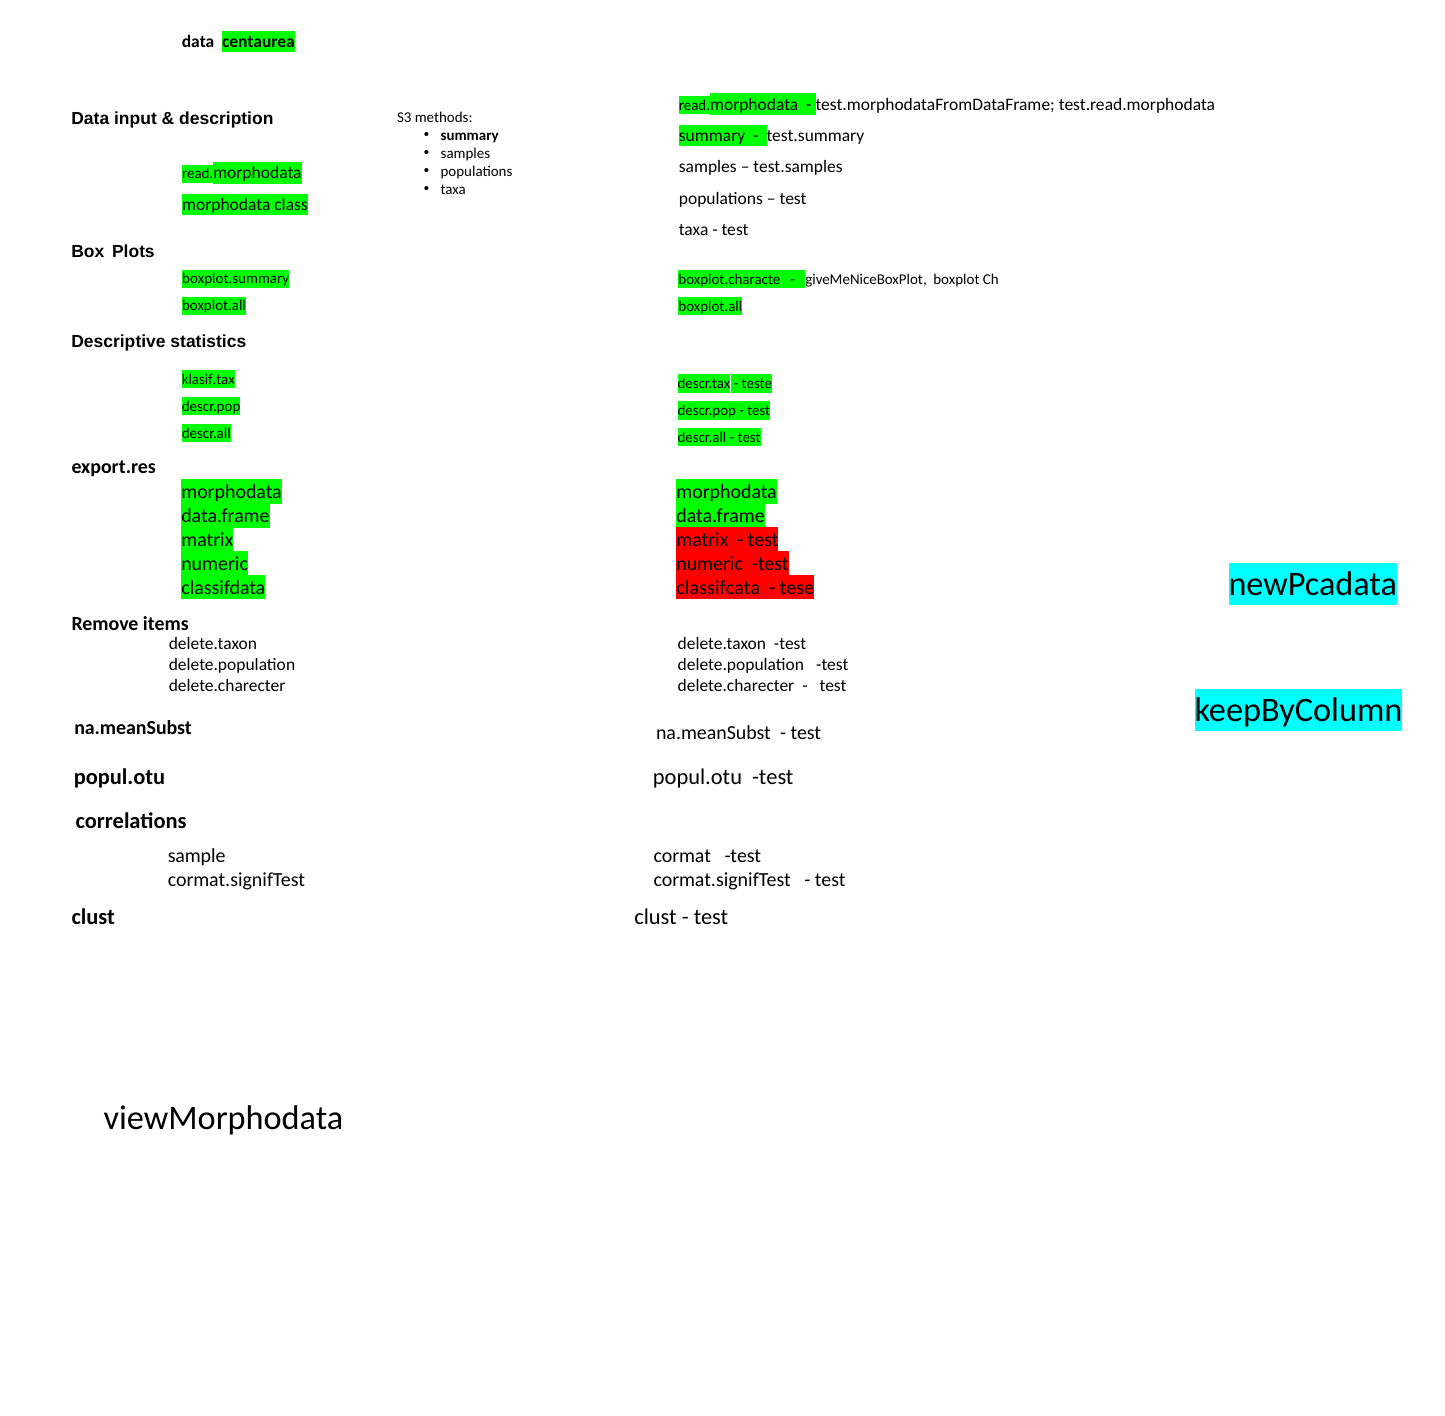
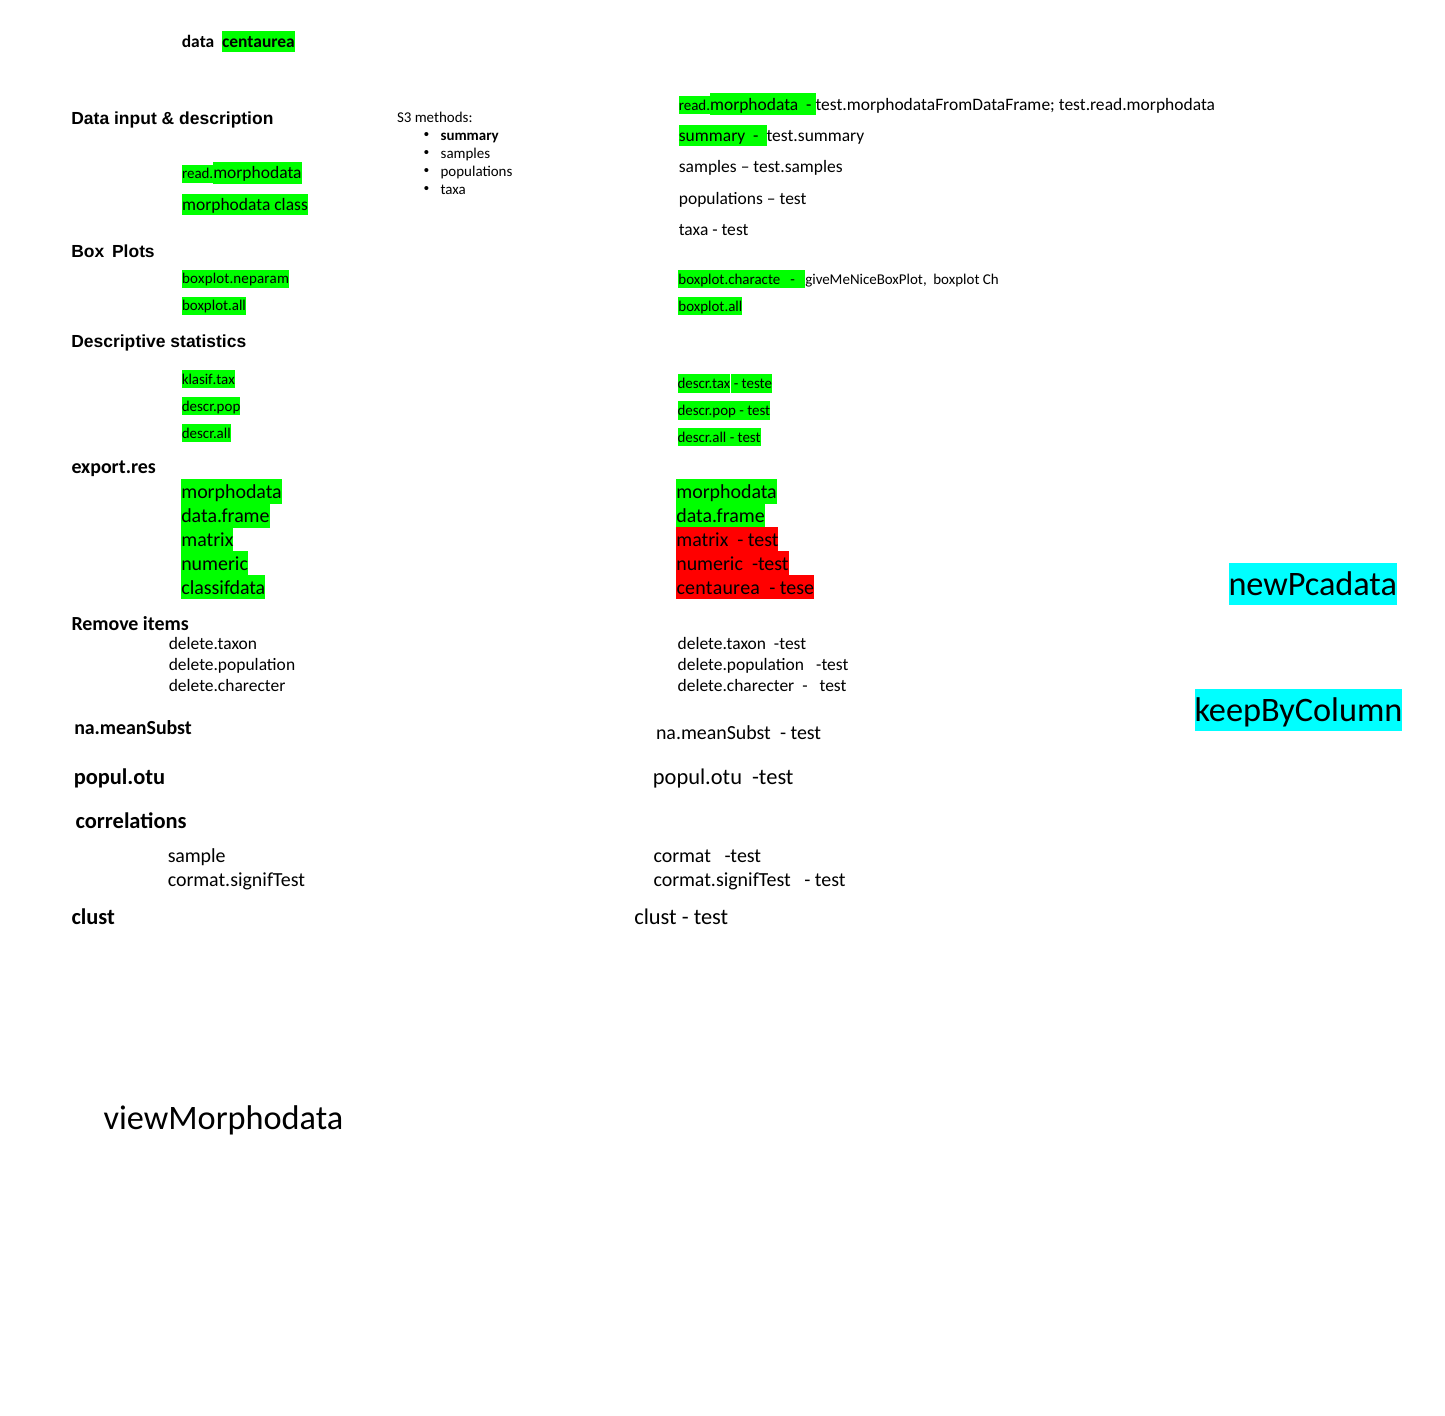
boxplot.summary: boxplot.summary -> boxplot.neparam
classifcata at (718, 588): classifcata -> centaurea
